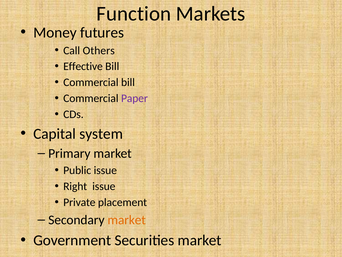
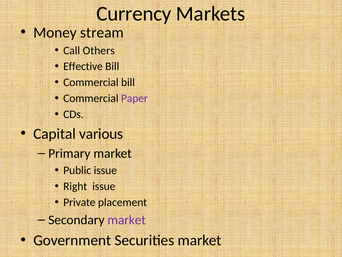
Function: Function -> Currency
futures: futures -> stream
system: system -> various
market at (127, 220) colour: orange -> purple
